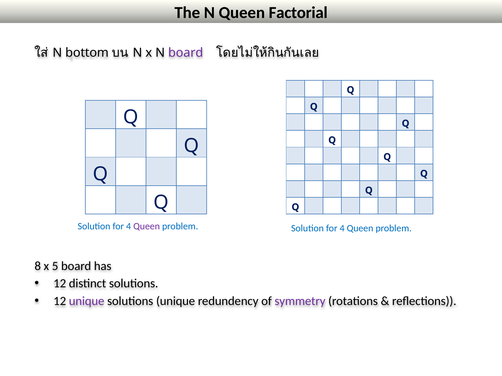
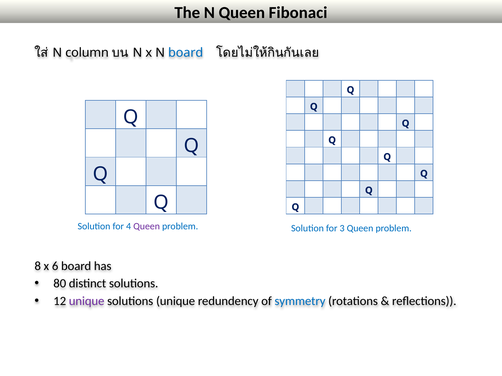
Factorial: Factorial -> Fibonaci
bottom: bottom -> column
board at (186, 53) colour: purple -> blue
4 at (342, 229): 4 -> 3
5: 5 -> 6
12 at (60, 284): 12 -> 80
symmetry colour: purple -> blue
